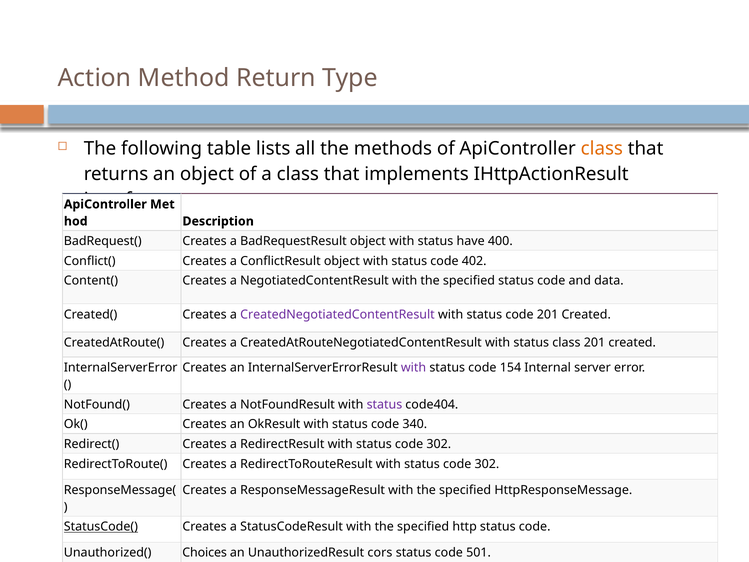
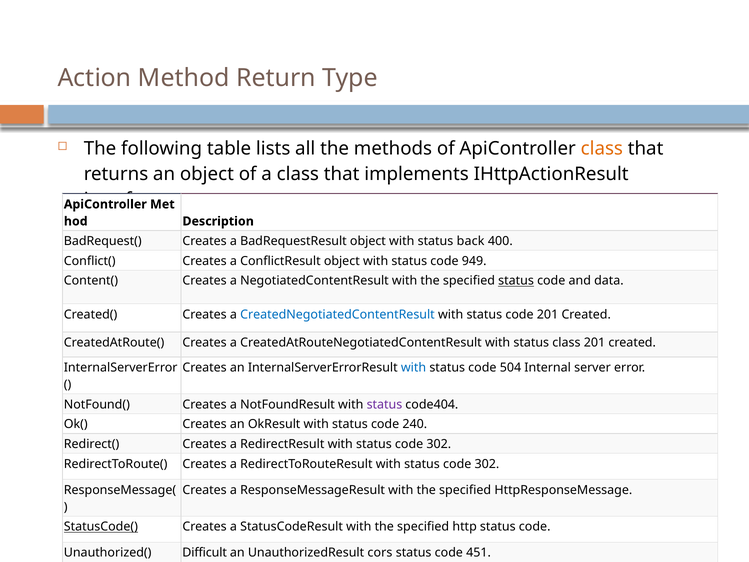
have: have -> back
402: 402 -> 949
status at (516, 281) underline: none -> present
CreatedNegotiatedContentResult colour: purple -> blue
with at (414, 367) colour: purple -> blue
154: 154 -> 504
340: 340 -> 240
Choices: Choices -> Difficult
501: 501 -> 451
